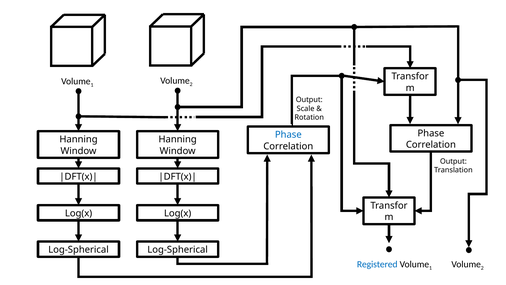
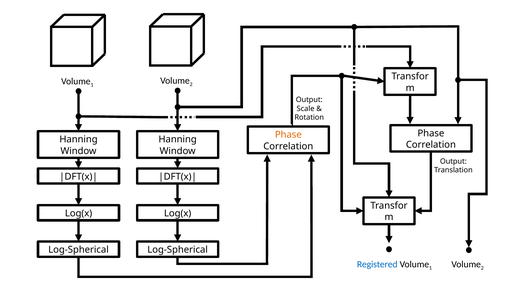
Phase at (288, 135) colour: blue -> orange
